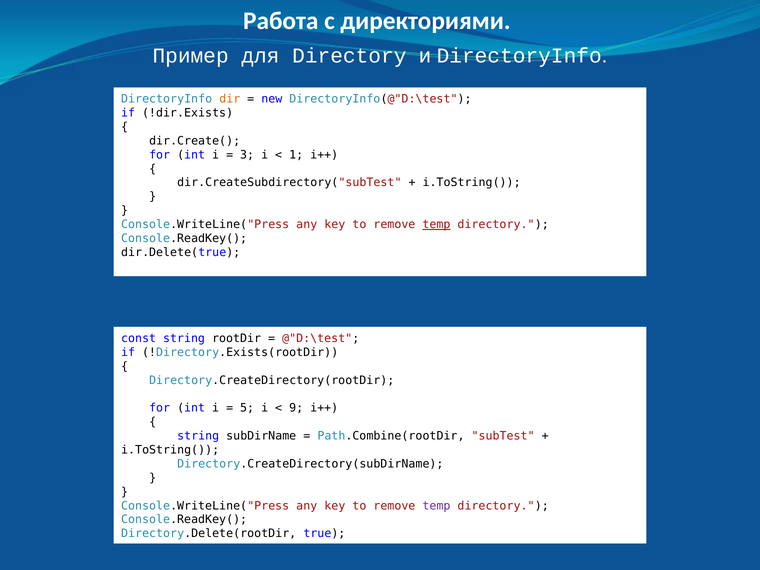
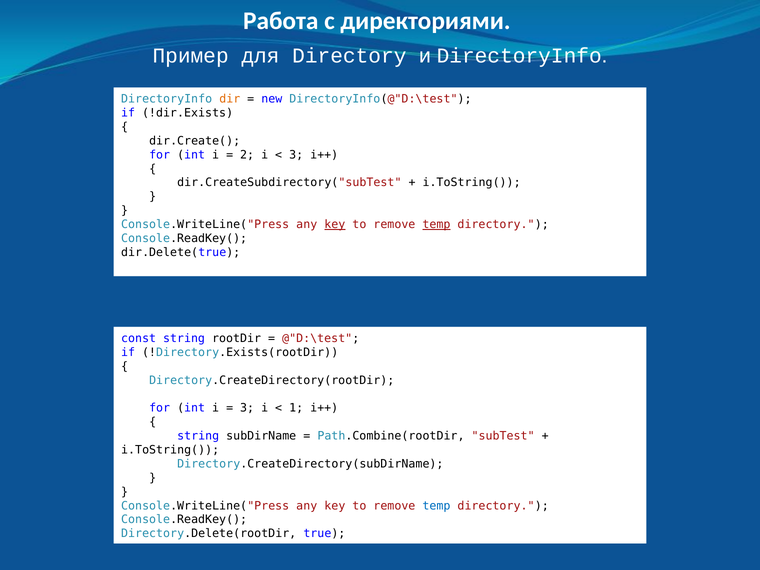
3: 3 -> 2
1 at (296, 155): 1 -> 3
key at (335, 224) underline: none -> present
5 at (247, 408): 5 -> 3
9: 9 -> 1
temp at (436, 506) colour: purple -> blue
